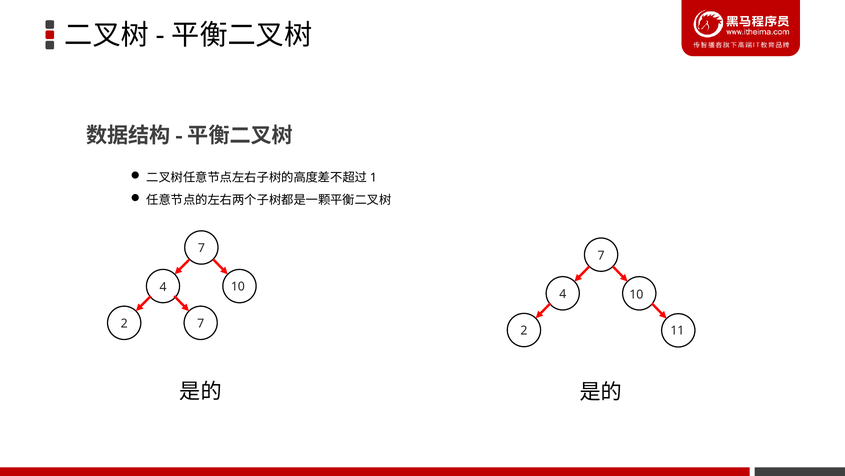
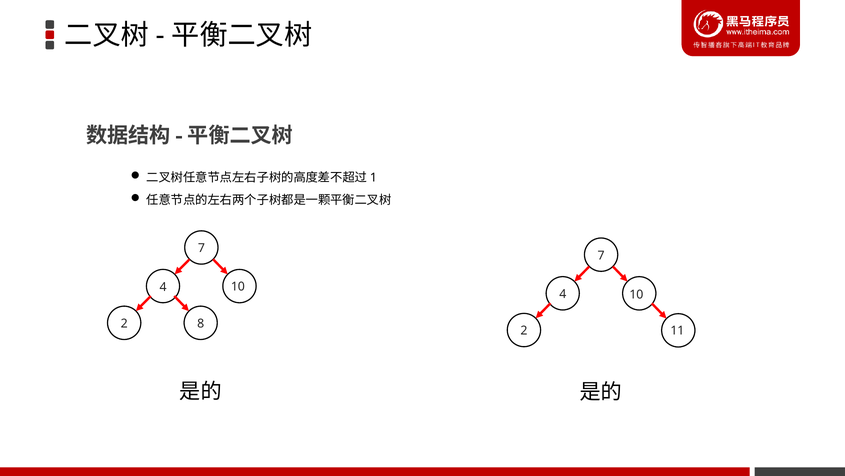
2 7: 7 -> 8
